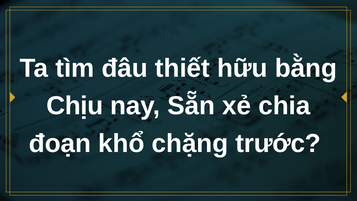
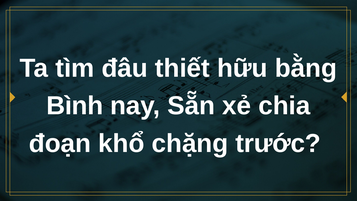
Chịu: Chịu -> Bình
